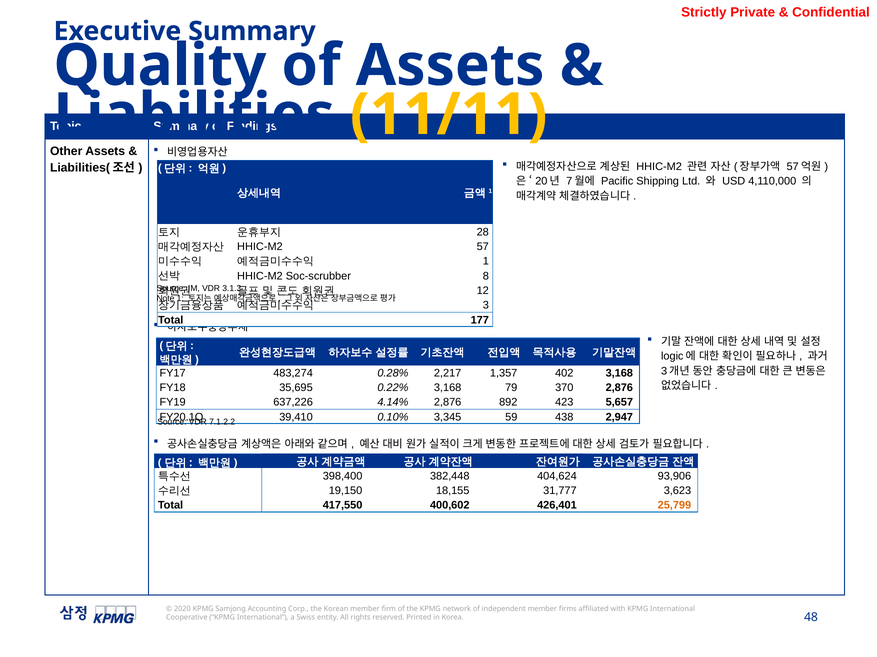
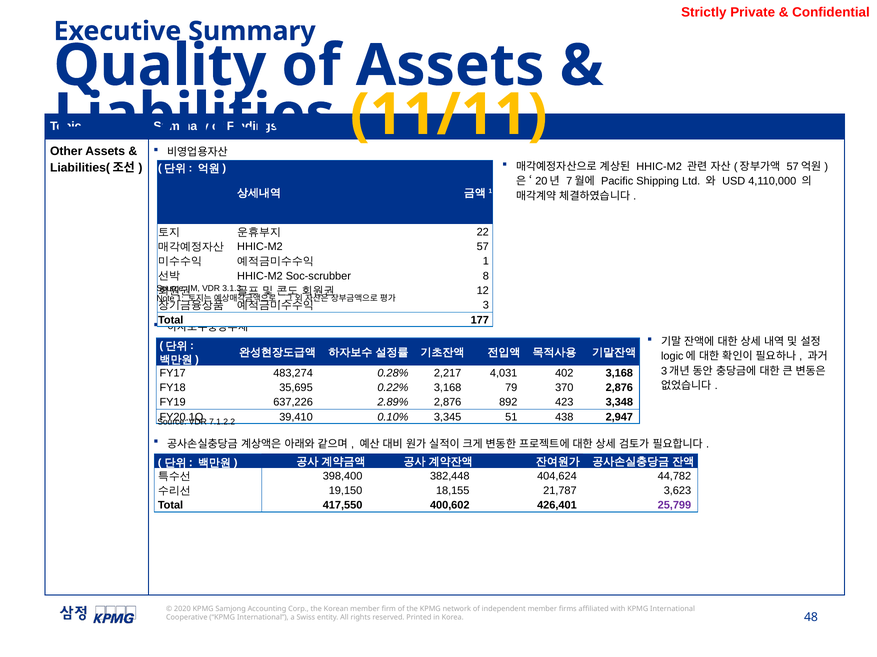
28: 28 -> 22
1,357: 1,357 -> 4,031
4.14%: 4.14% -> 2.89%
5,657: 5,657 -> 3,348
59: 59 -> 51
93,906: 93,906 -> 44,782
31,777: 31,777 -> 21,787
25,799 colour: orange -> purple
